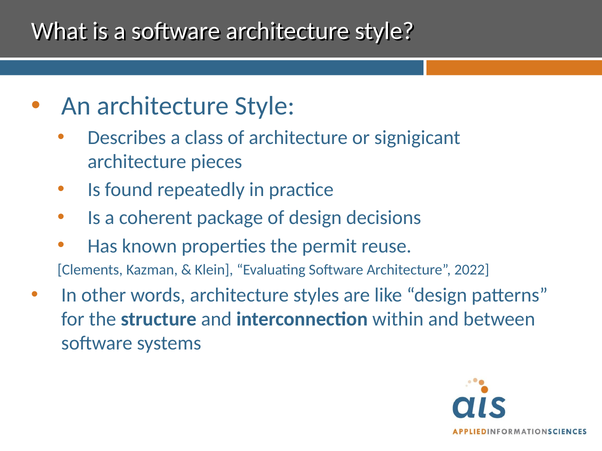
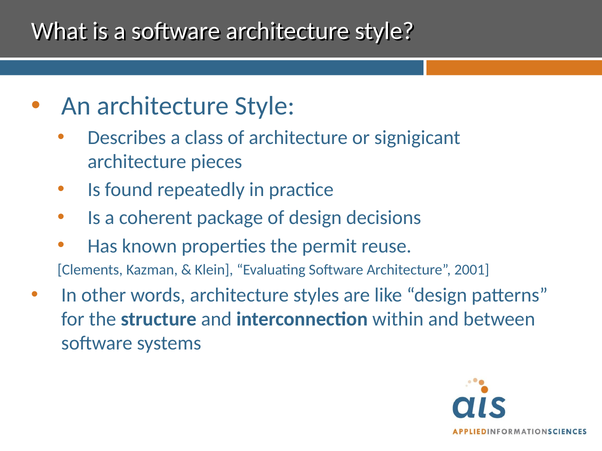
2022: 2022 -> 2001
